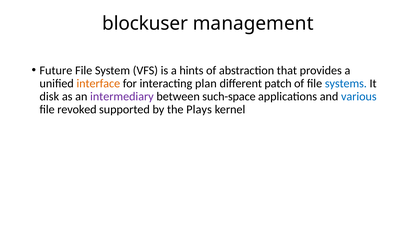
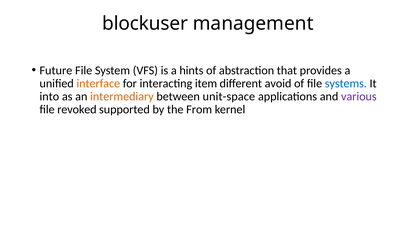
plan: plan -> item
patch: patch -> avoid
disk: disk -> into
intermediary colour: purple -> orange
such-space: such-space -> unit-space
various colour: blue -> purple
Plays: Plays -> From
